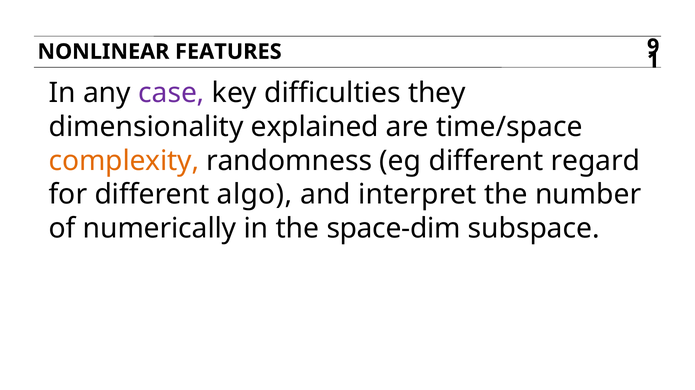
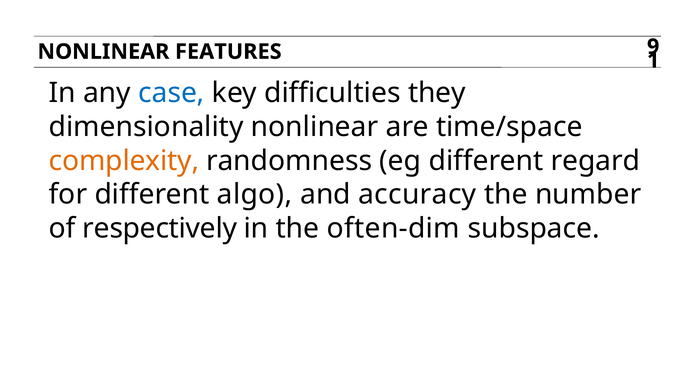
case colour: purple -> blue
dimensionality explained: explained -> nonlinear
interpret: interpret -> accuracy
numerically: numerically -> respectively
space-dim: space-dim -> often-dim
